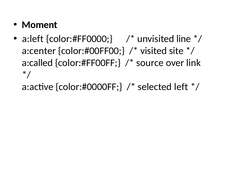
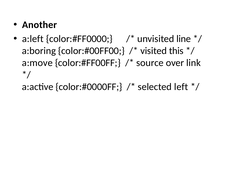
Moment: Moment -> Another
a:center: a:center -> a:boring
site: site -> this
a:called: a:called -> a:move
